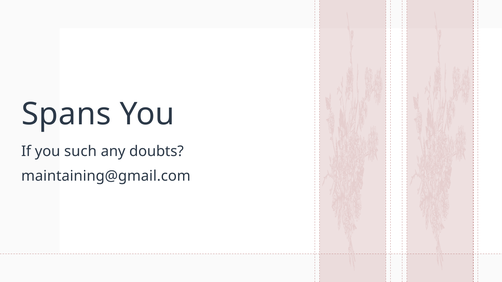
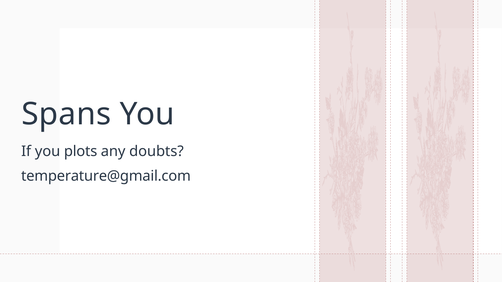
such: such -> plots
maintaining@gmail.com: maintaining@gmail.com -> temperature@gmail.com
